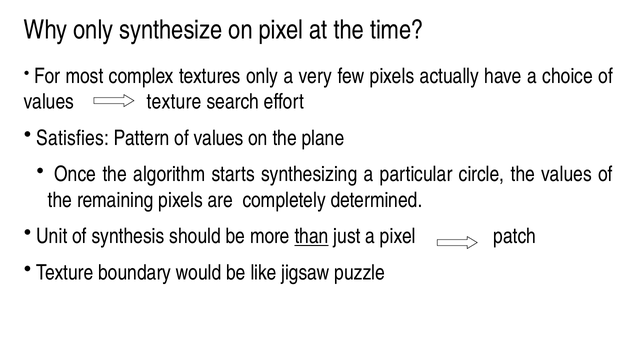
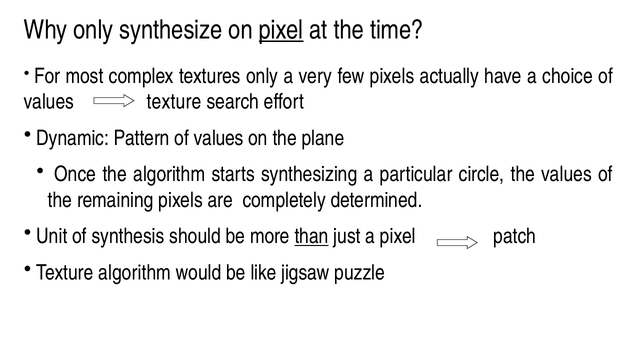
pixel at (281, 30) underline: none -> present
Satisfies: Satisfies -> Dynamic
Texture boundary: boundary -> algorithm
